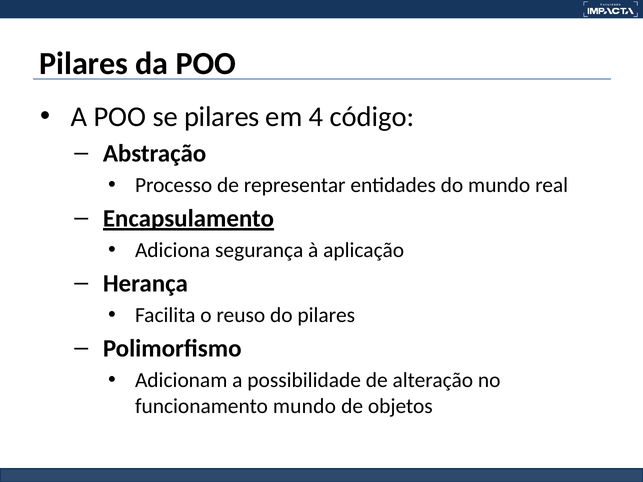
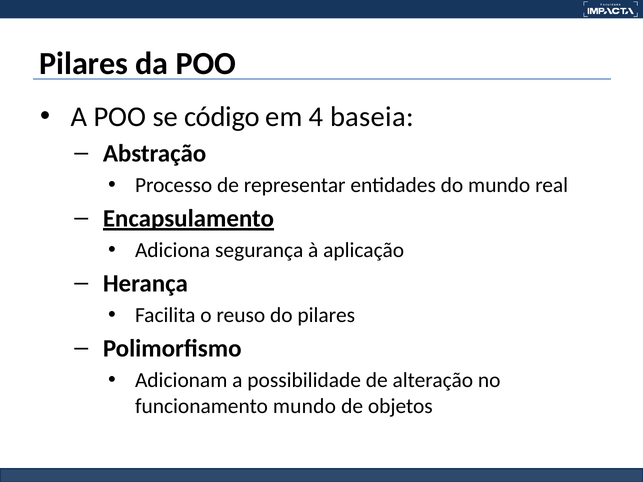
se pilares: pilares -> código
código: código -> baseia
